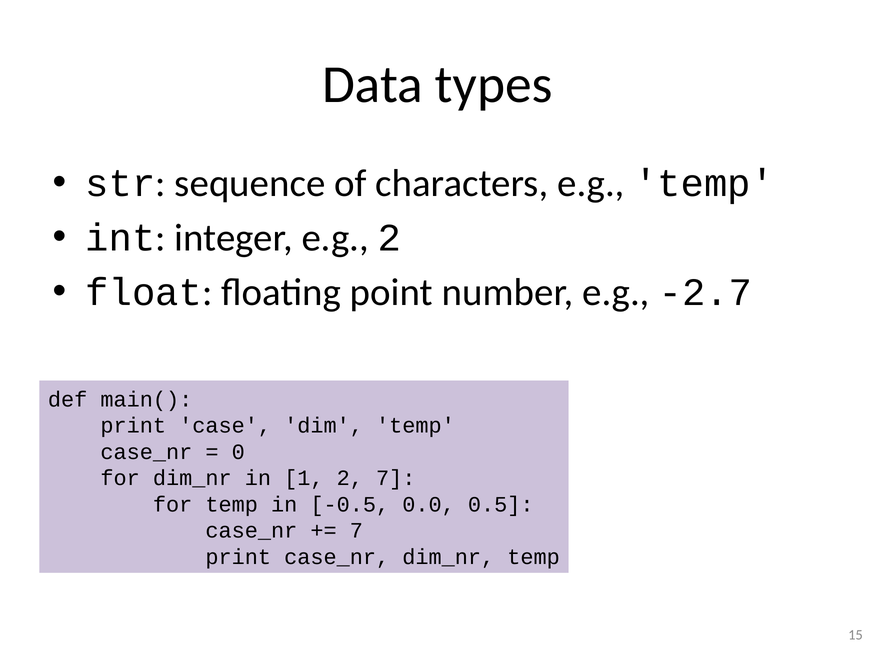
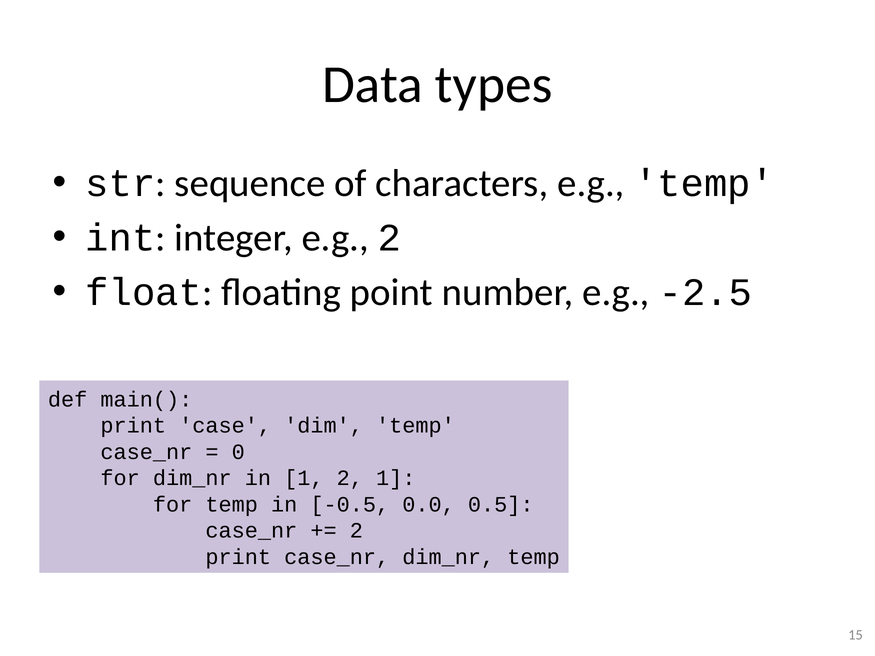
-2.7: -2.7 -> -2.5
2 7: 7 -> 1
7 at (356, 531): 7 -> 2
